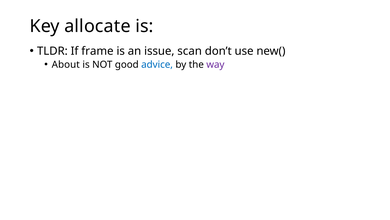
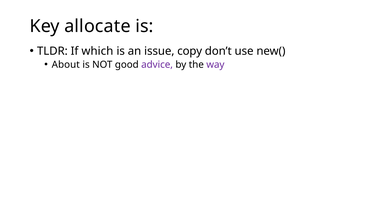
frame: frame -> which
scan: scan -> copy
advice colour: blue -> purple
